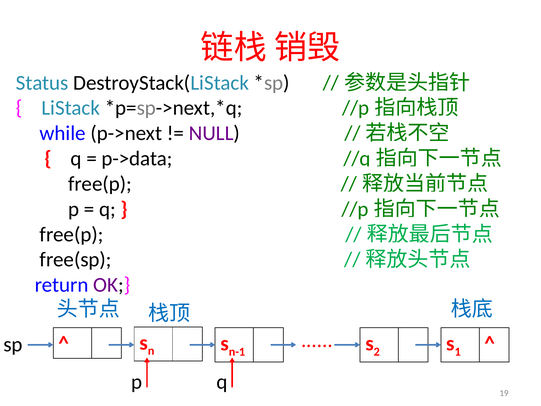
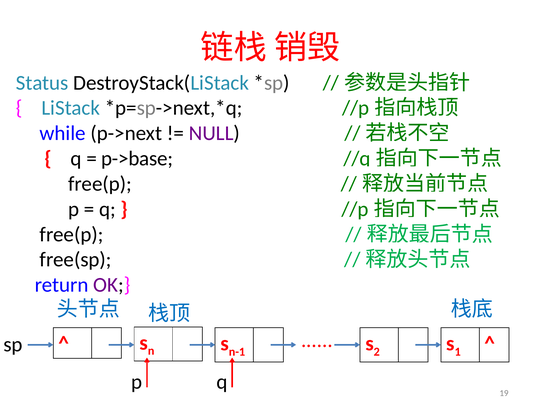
p->data: p->data -> p->base
